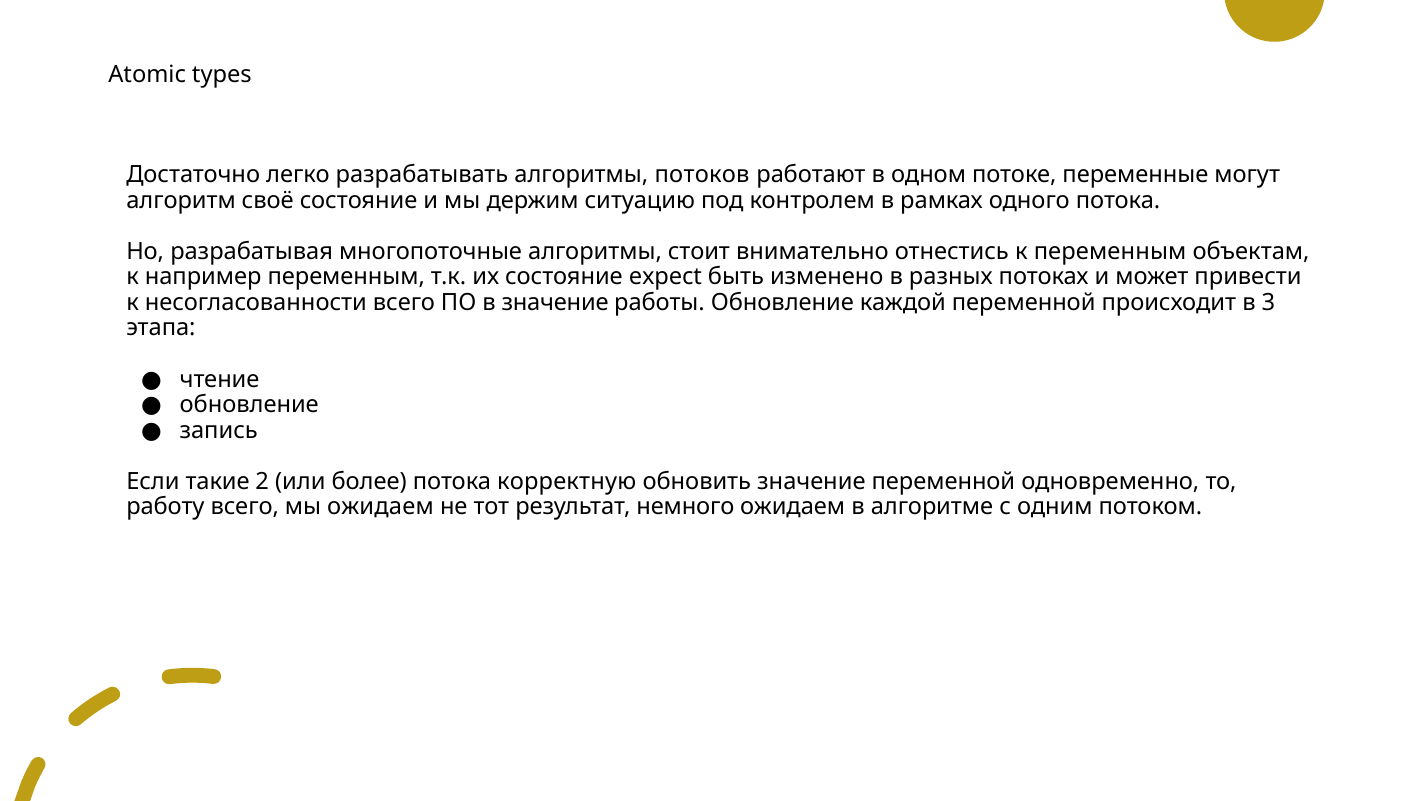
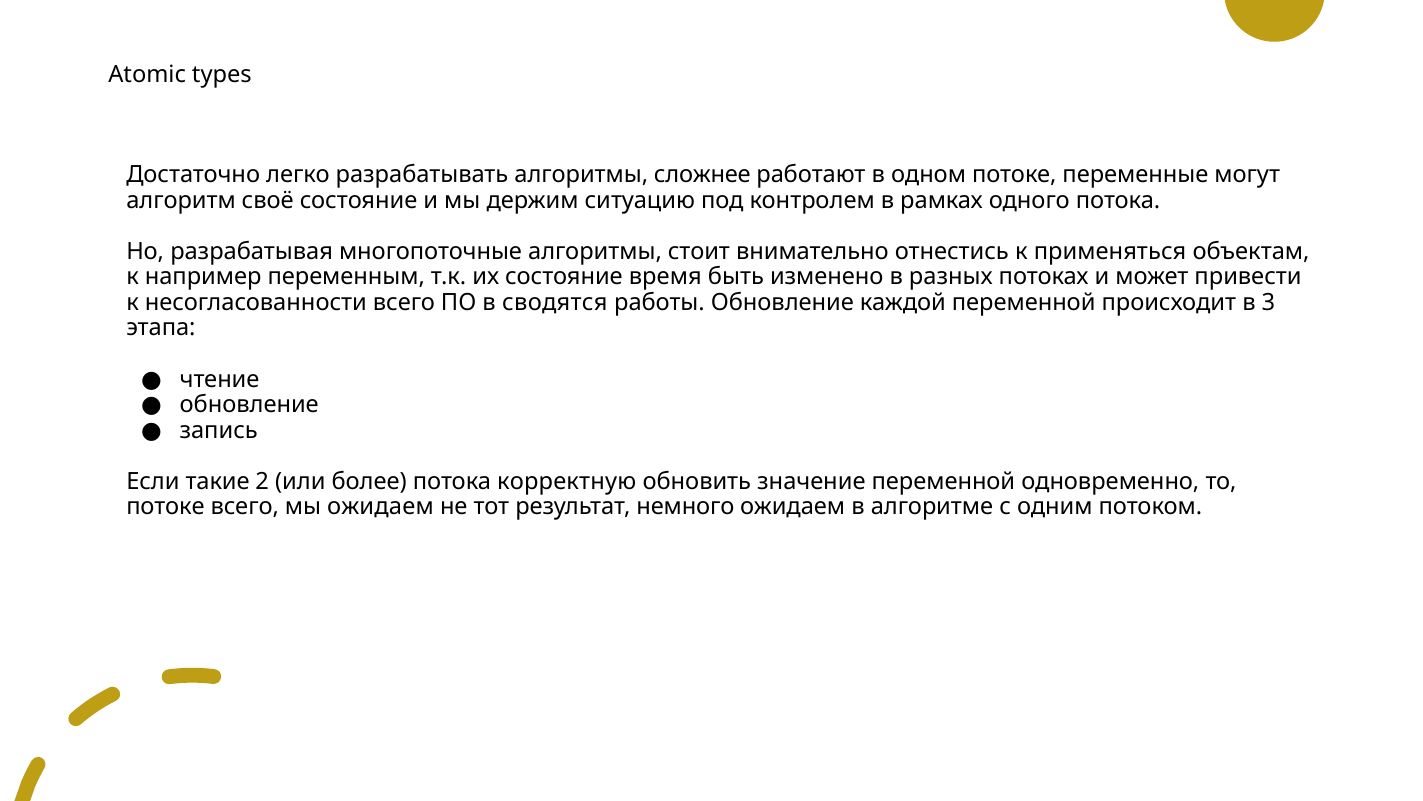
потоков: потоков -> сложнее
к переменным: переменным -> применяться
expect: expect -> время
в значение: значение -> сводятся
работу at (165, 507): работу -> потоке
